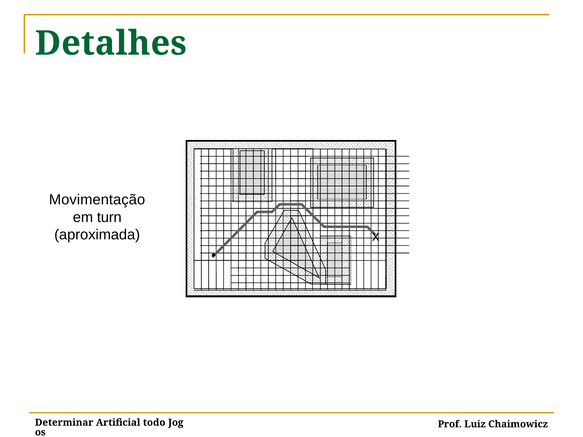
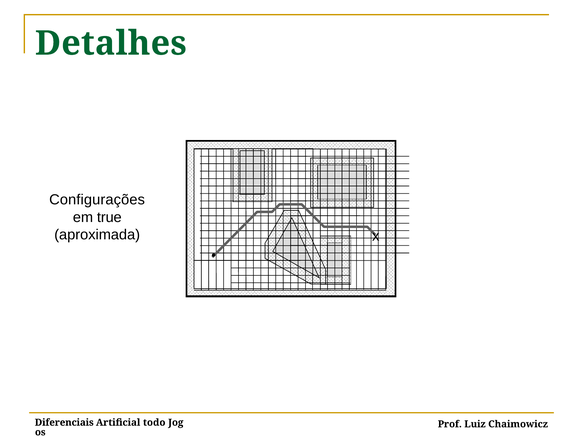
Movimentação: Movimentação -> Configurações
turn: turn -> true
Determinar: Determinar -> Diferenciais
